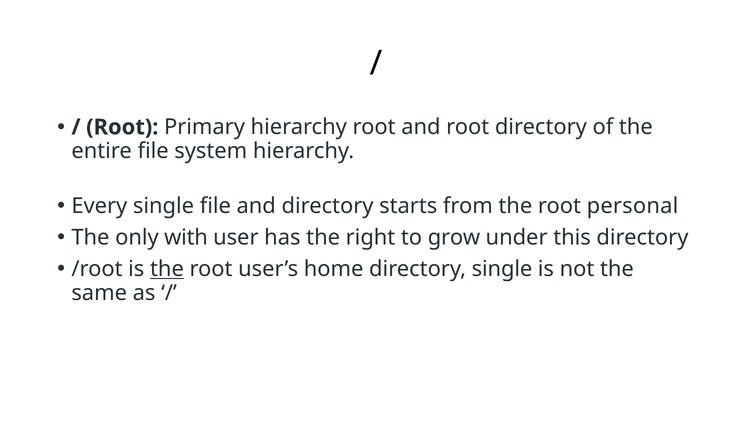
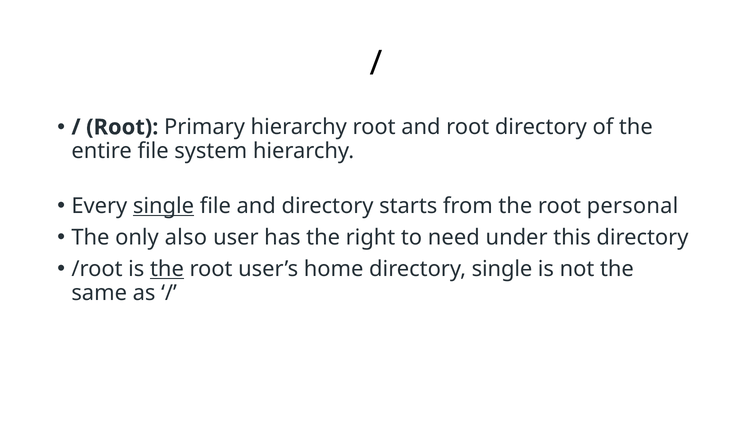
single at (164, 206) underline: none -> present
with: with -> also
grow: grow -> need
